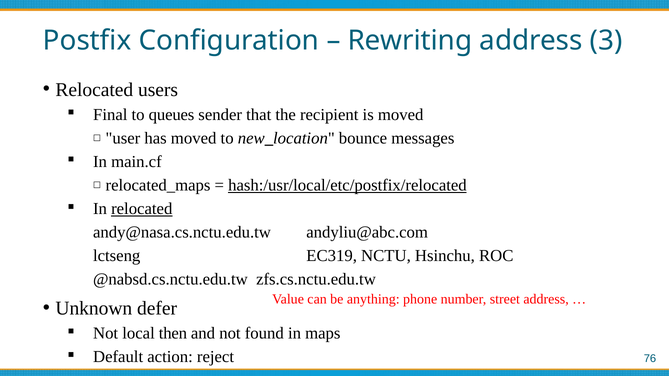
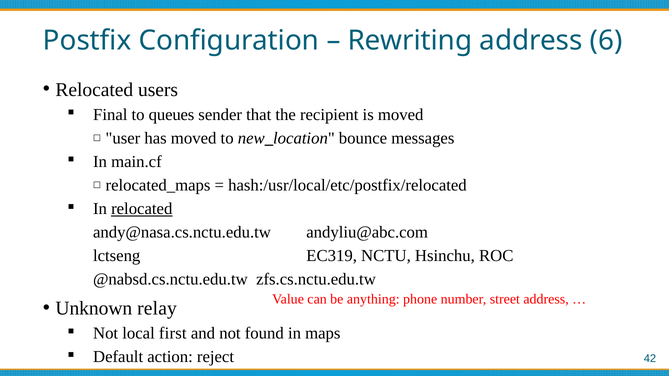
3: 3 -> 6
hash:/usr/local/etc/postfix/relocated underline: present -> none
defer: defer -> relay
then: then -> first
76: 76 -> 42
